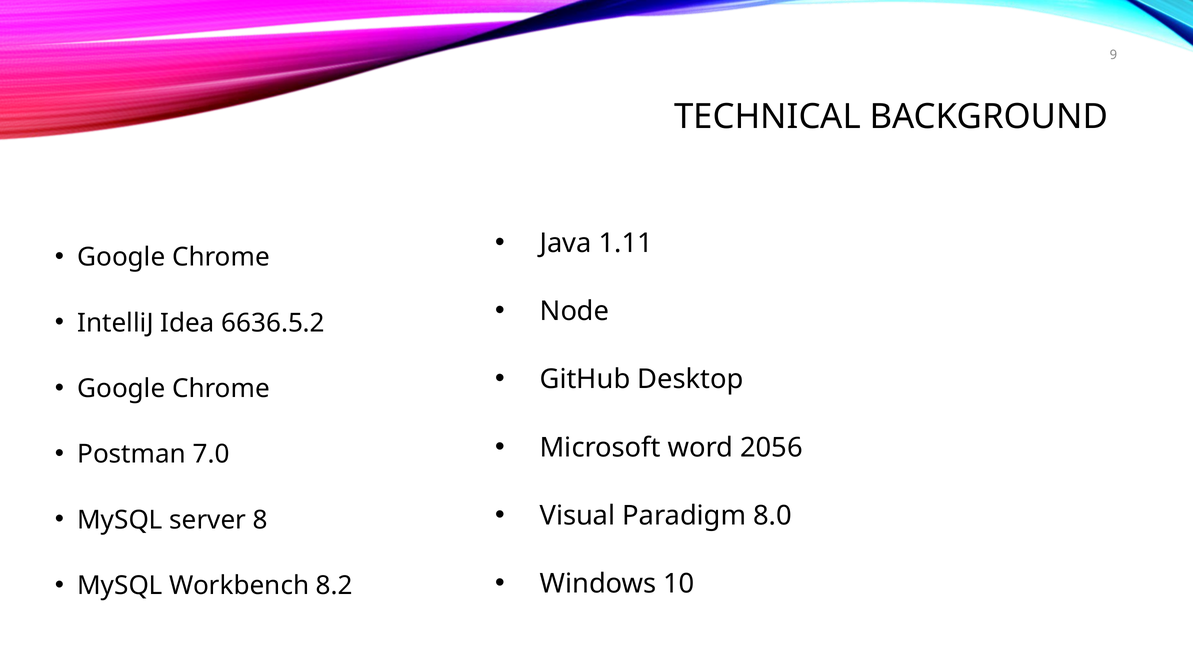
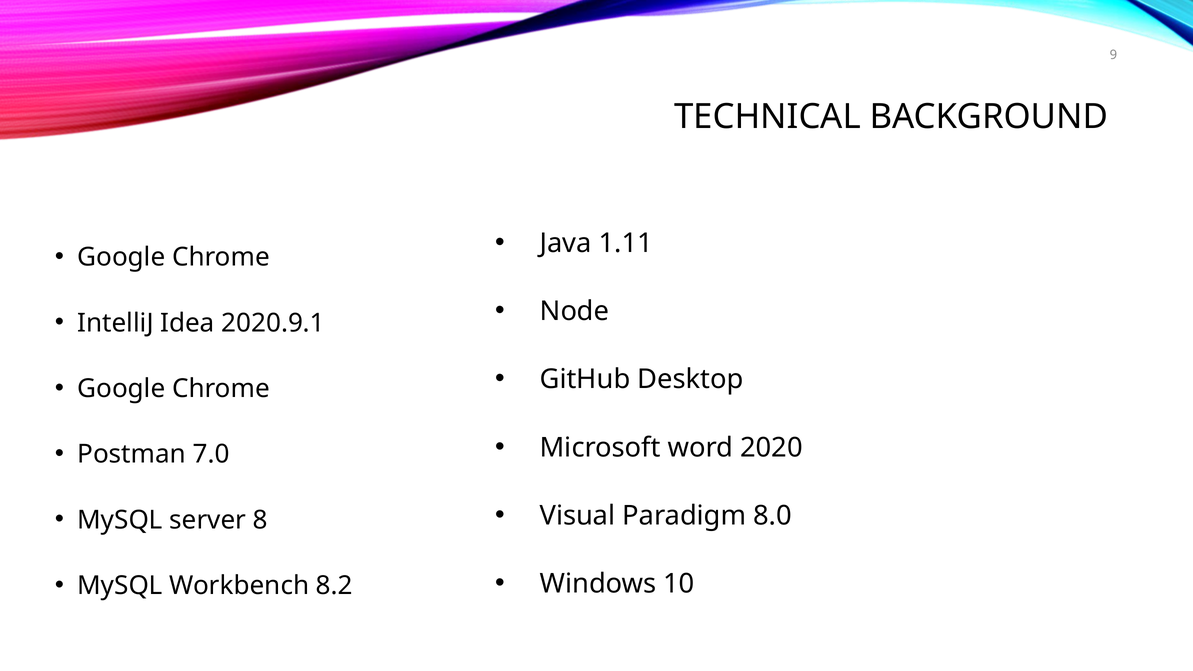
6636.5.2: 6636.5.2 -> 2020.9.1
2056: 2056 -> 2020
